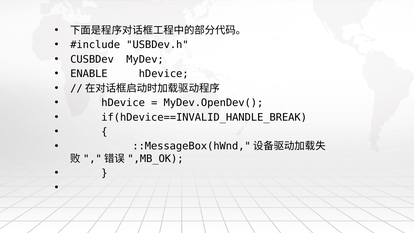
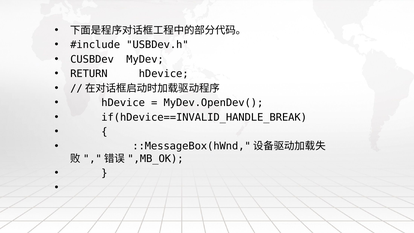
ENABLE: ENABLE -> RETURN
